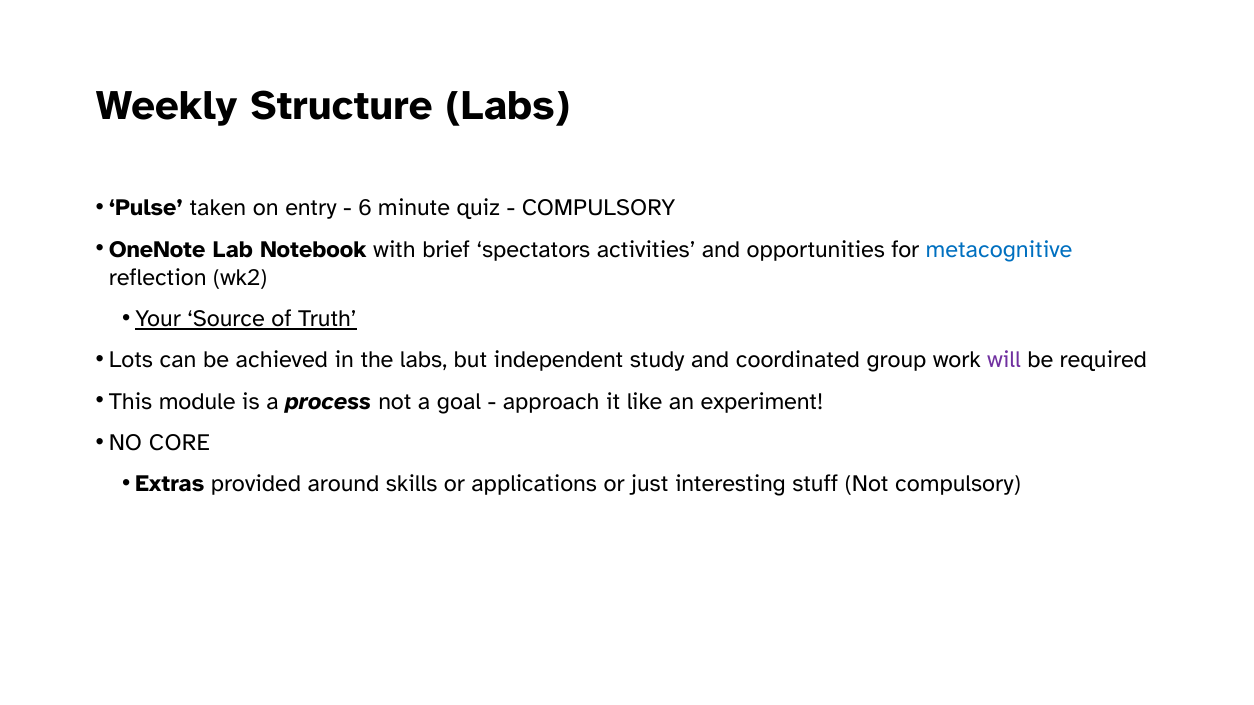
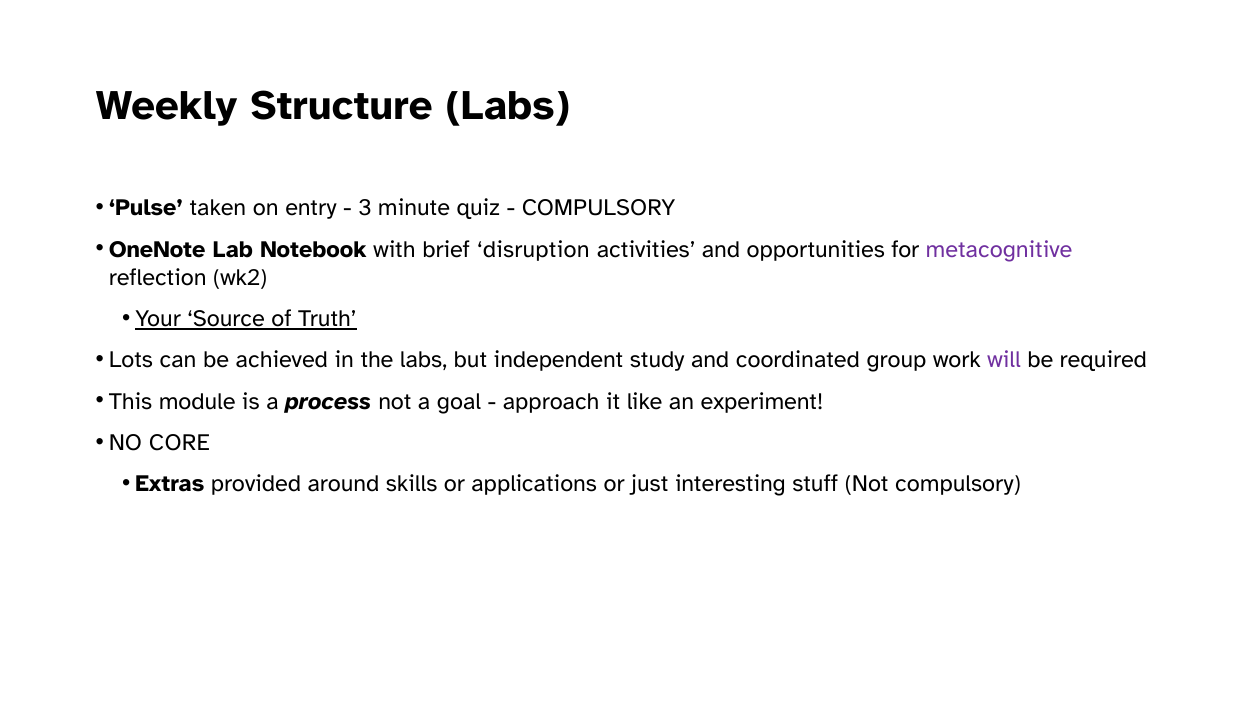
6: 6 -> 3
spectators: spectators -> disruption
metacognitive colour: blue -> purple
